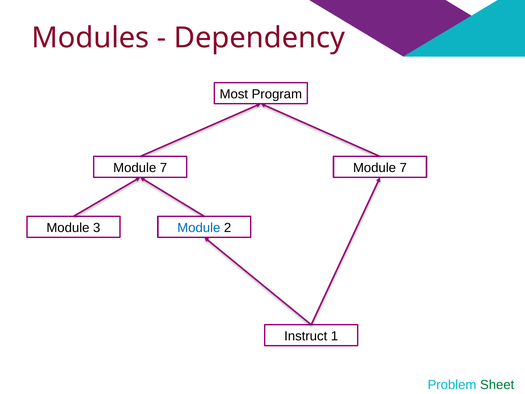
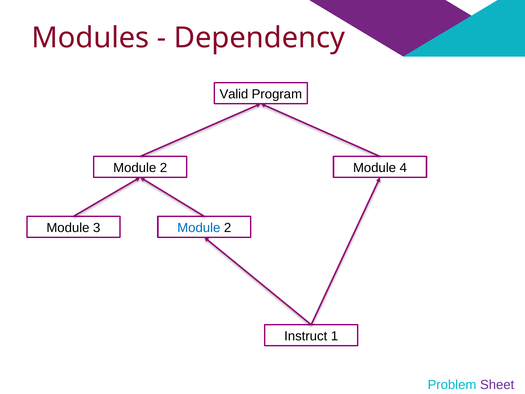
Most: Most -> Valid
7 at (164, 168): 7 -> 2
7 at (403, 168): 7 -> 4
Sheet colour: green -> purple
